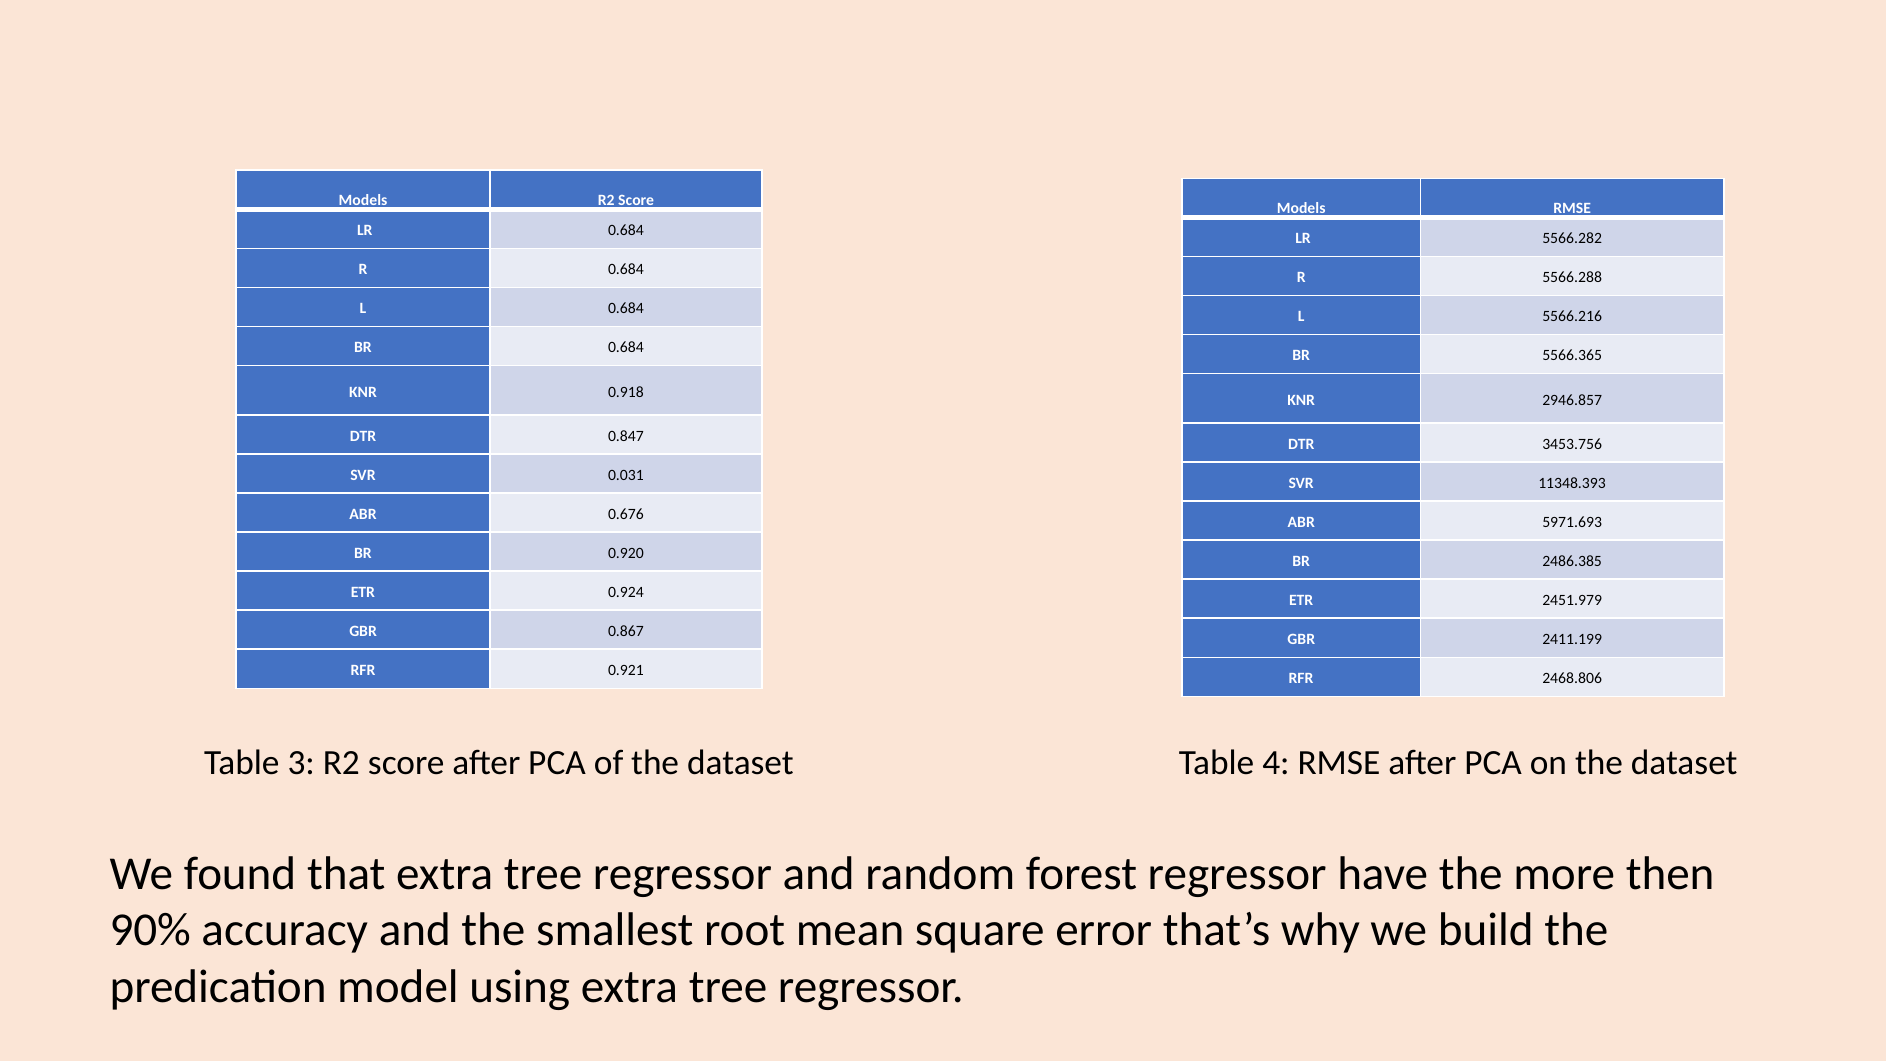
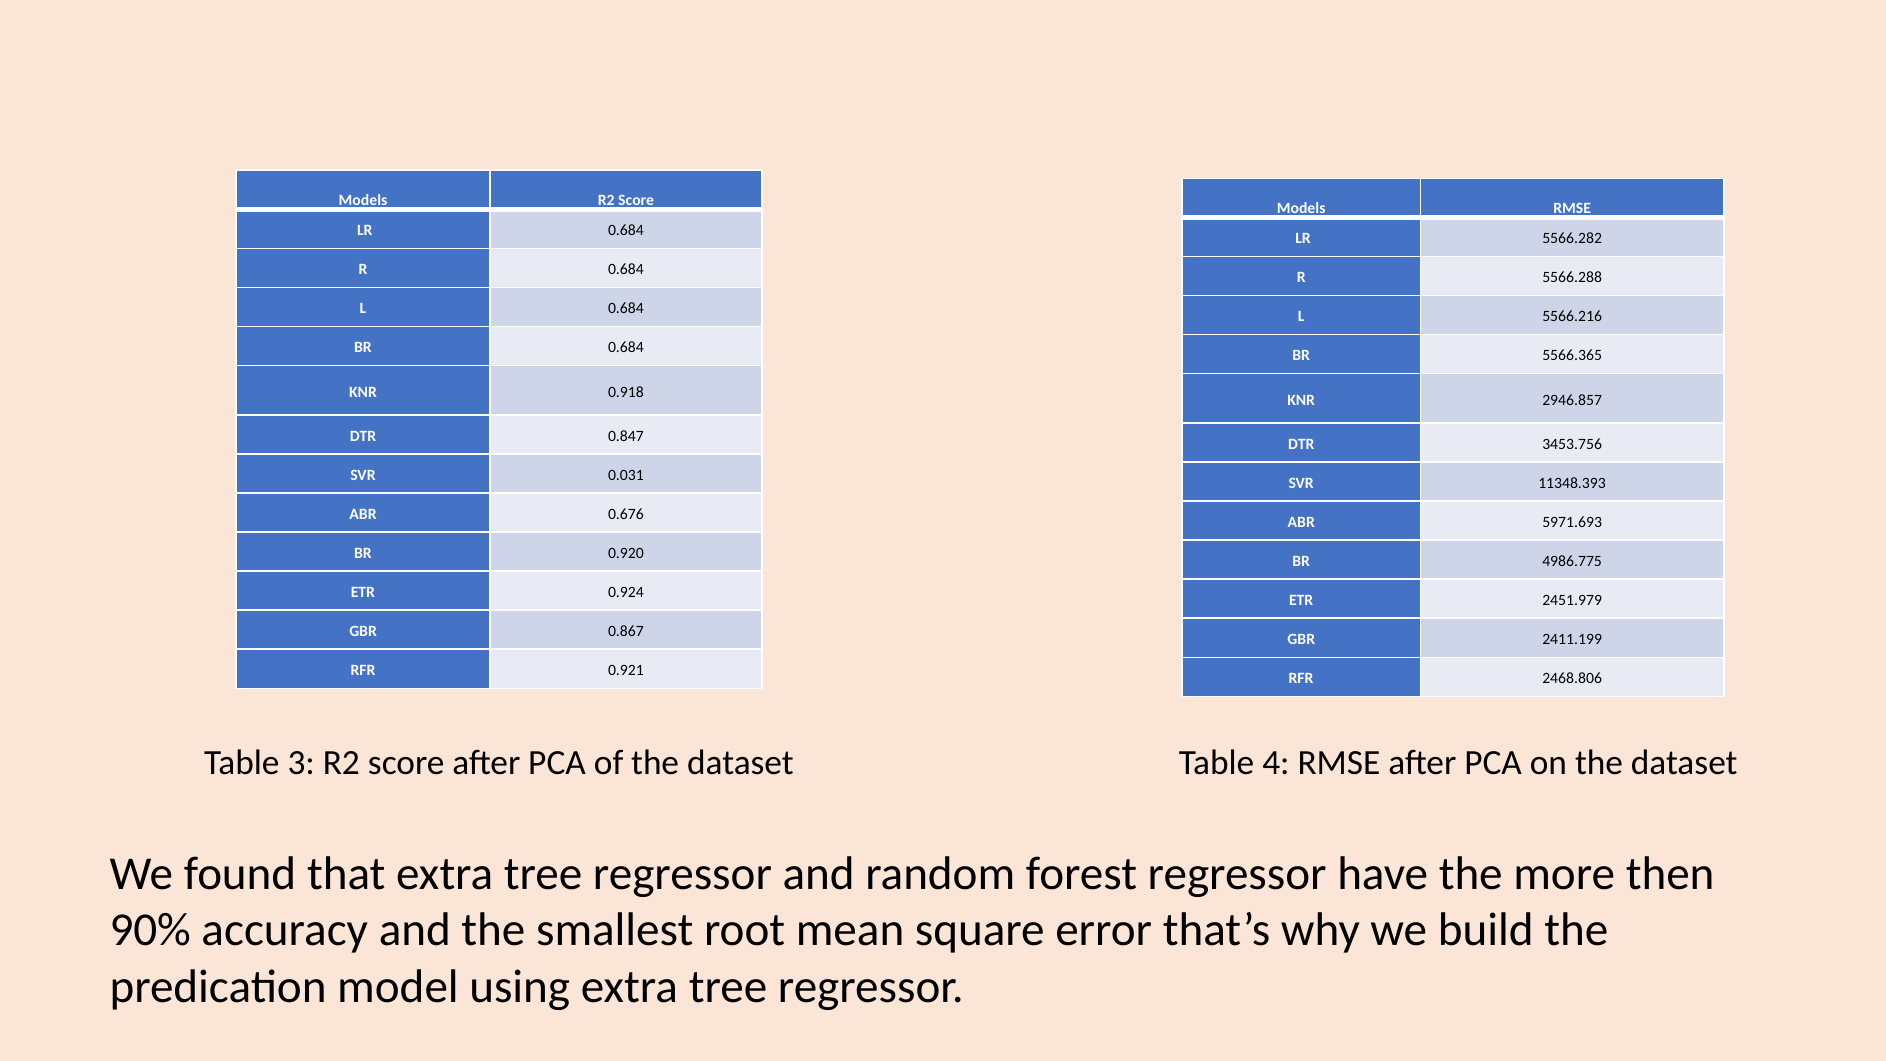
2486.385: 2486.385 -> 4986.775
